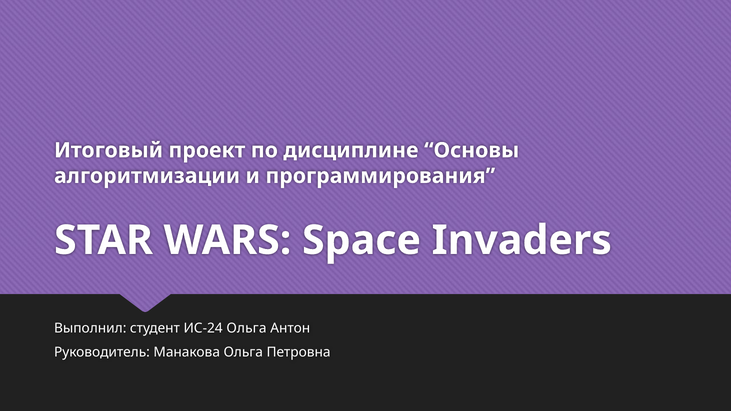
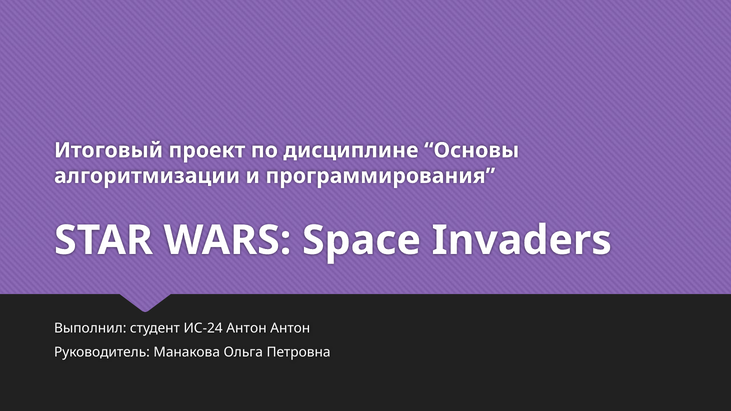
ИС-24 Ольга: Ольга -> Антон
